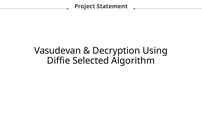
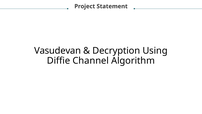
Selected: Selected -> Channel
